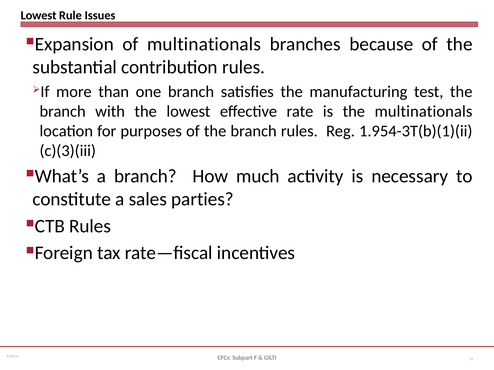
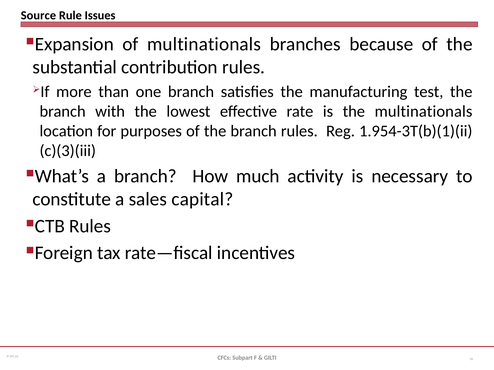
Lowest at (39, 15): Lowest -> Source
parties: parties -> capital
